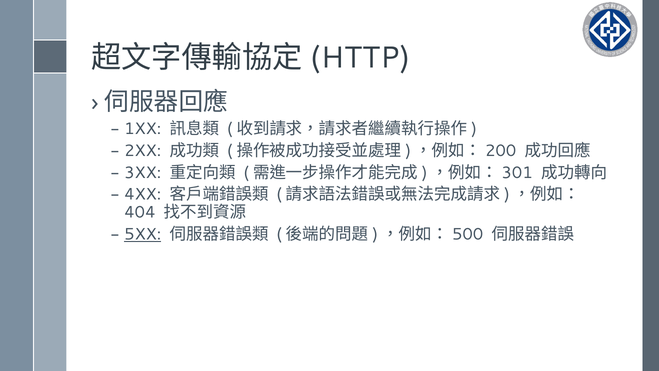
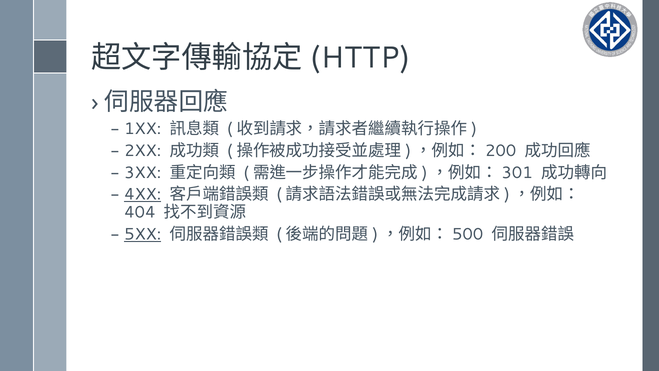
4XX underline: none -> present
